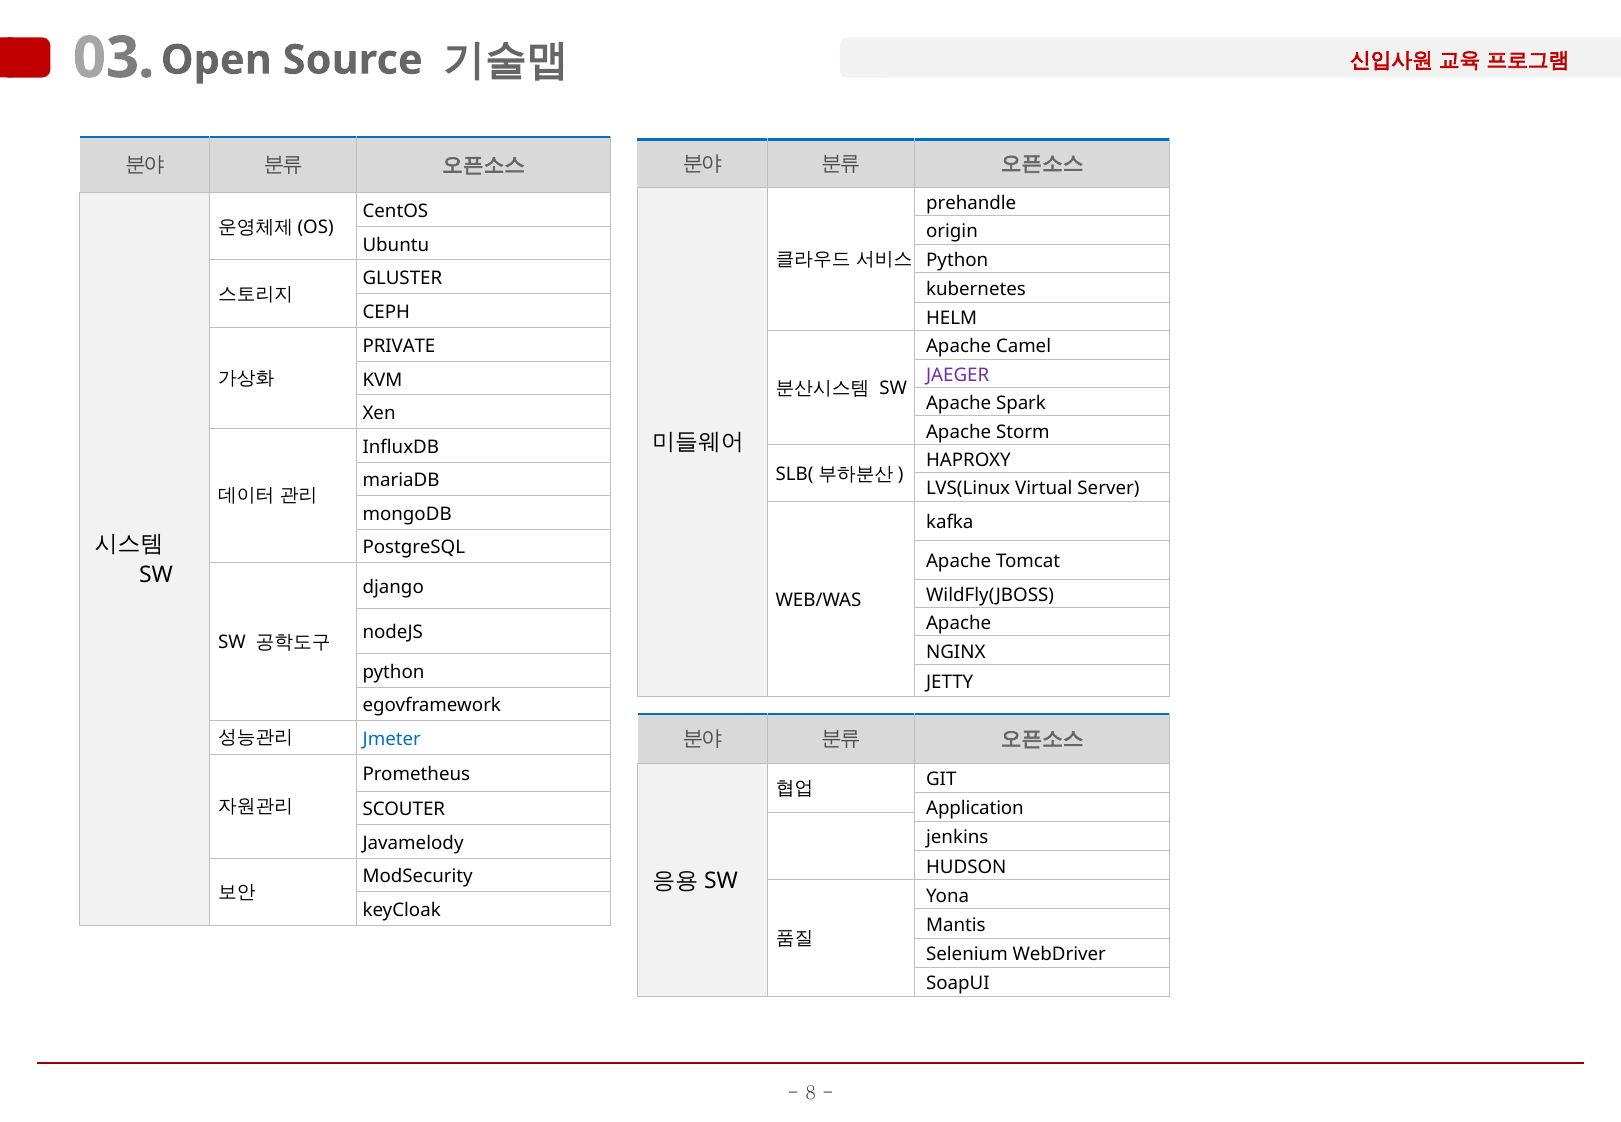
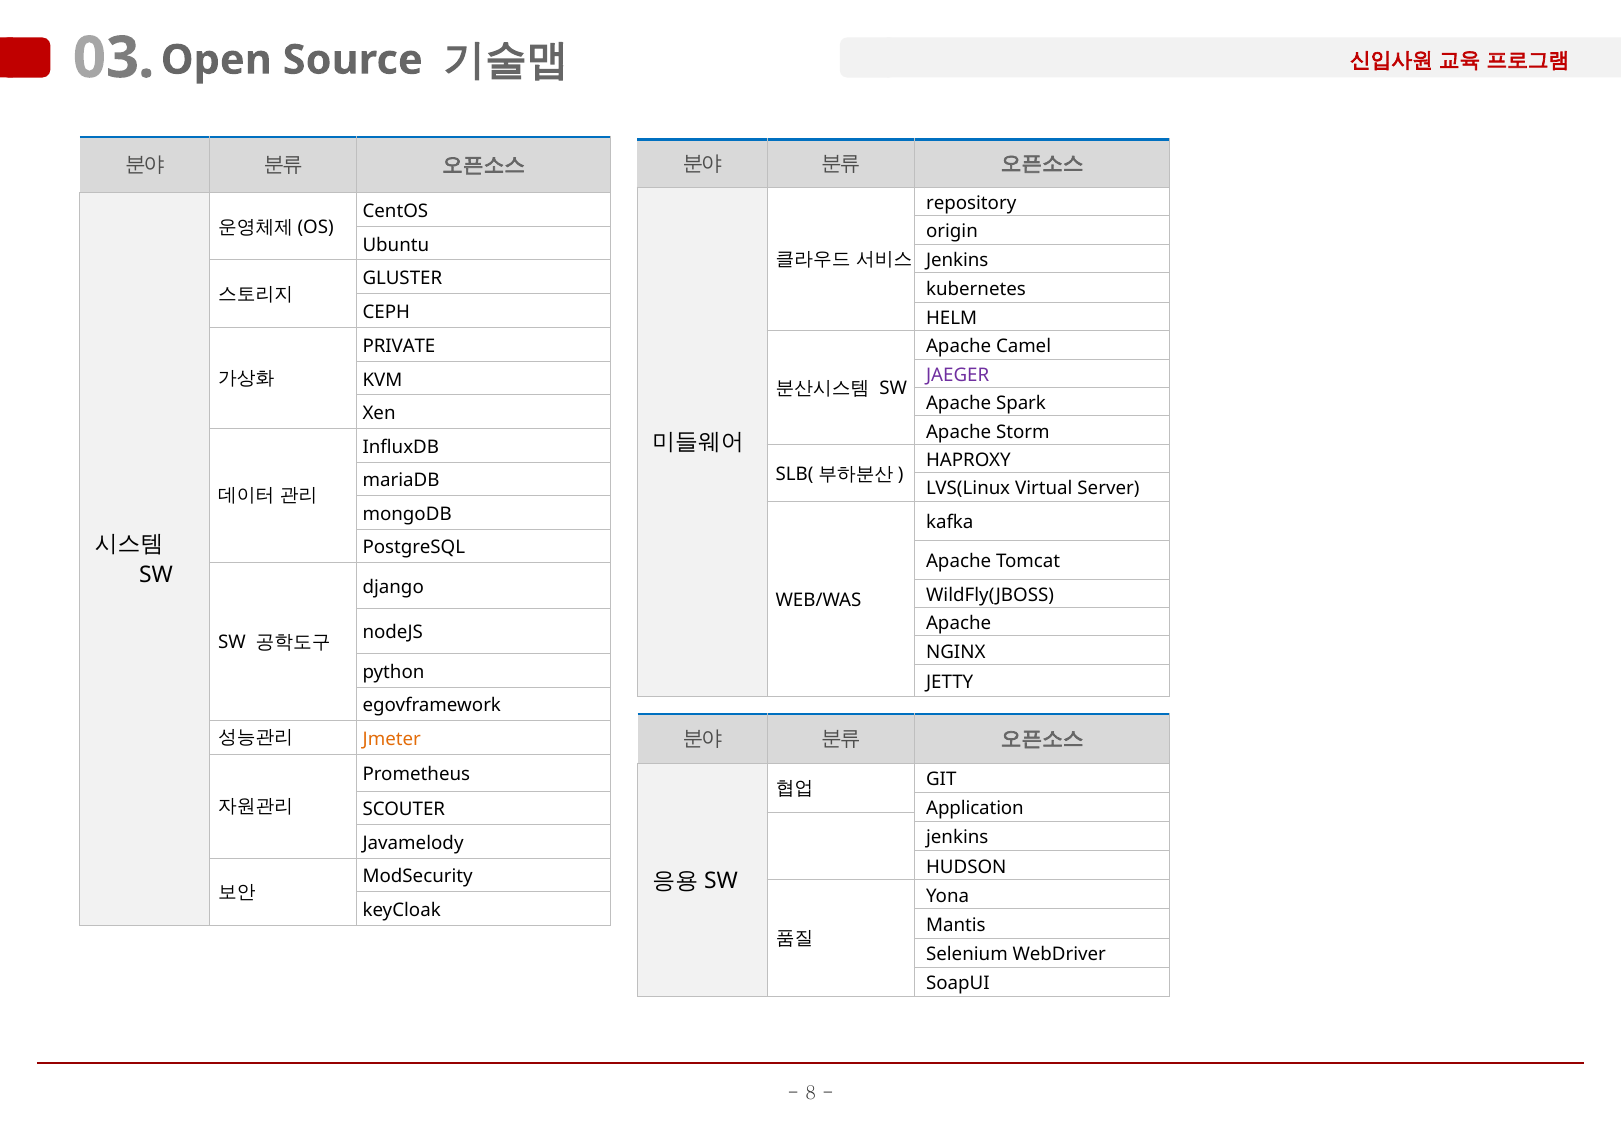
prehandle: prehandle -> repository
Python at (957, 260): Python -> Jenkins
Jmeter colour: blue -> orange
